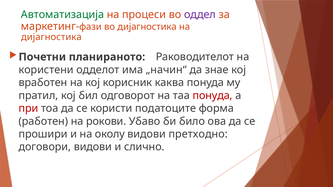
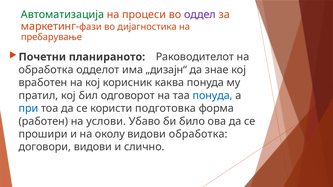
дијагностика at (51, 37): дијагностика -> пребарување
користени at (46, 70): користени -> обработка
„начин“: „начин“ -> „дизајн“
понуда at (213, 96) colour: red -> blue
при colour: red -> blue
податоците: податоците -> подготовка
рокови: рокови -> услови
видови претходно: претходно -> обработка
